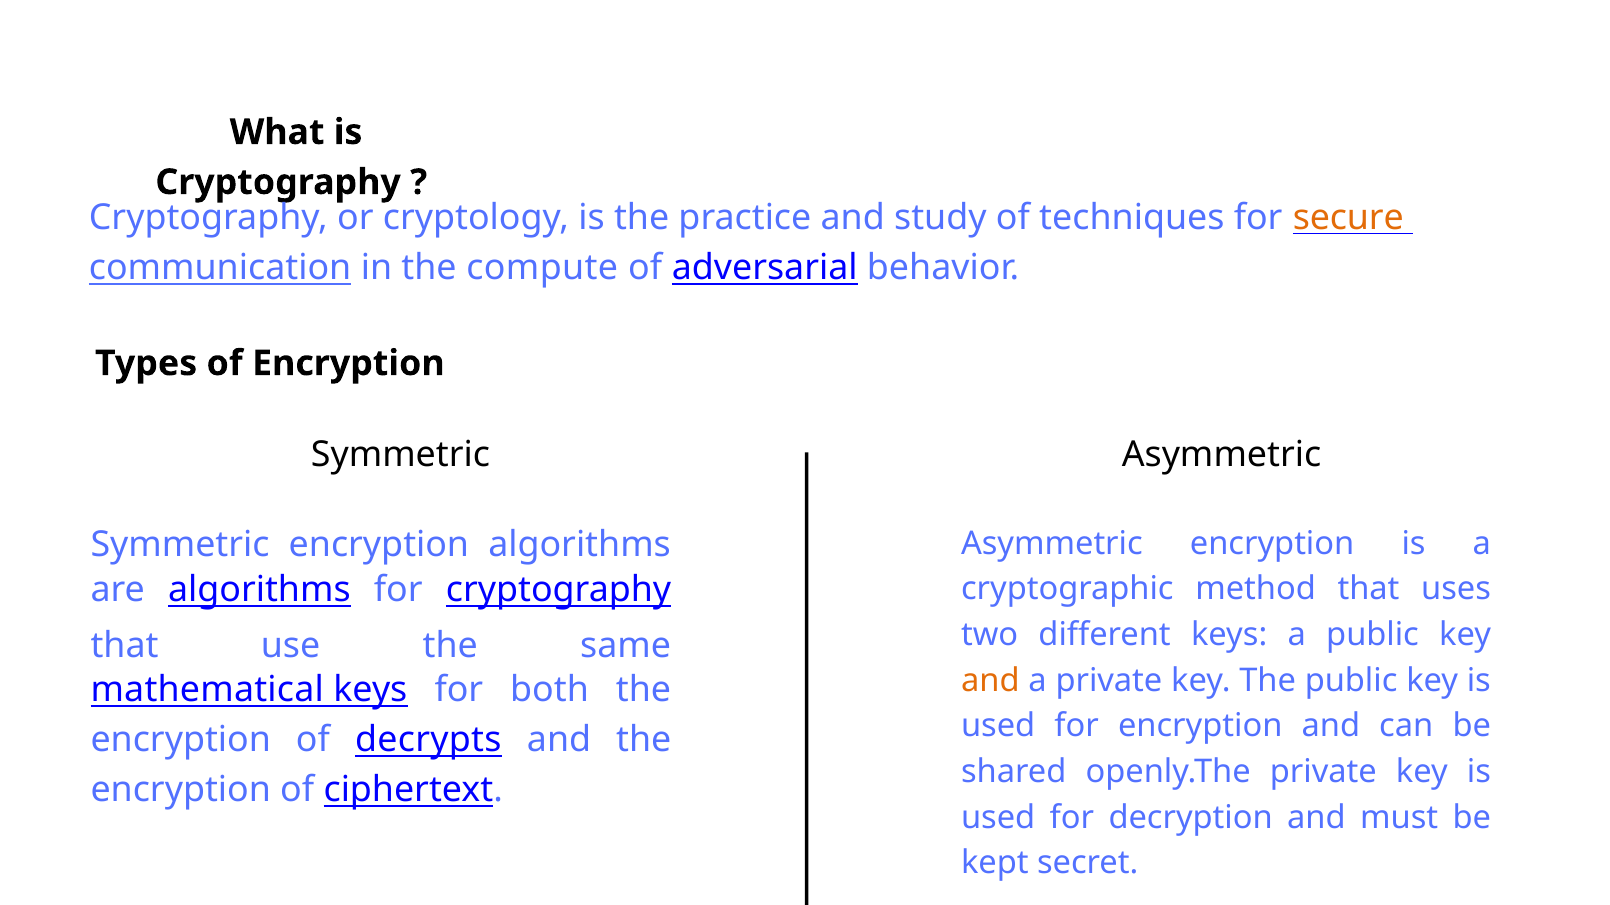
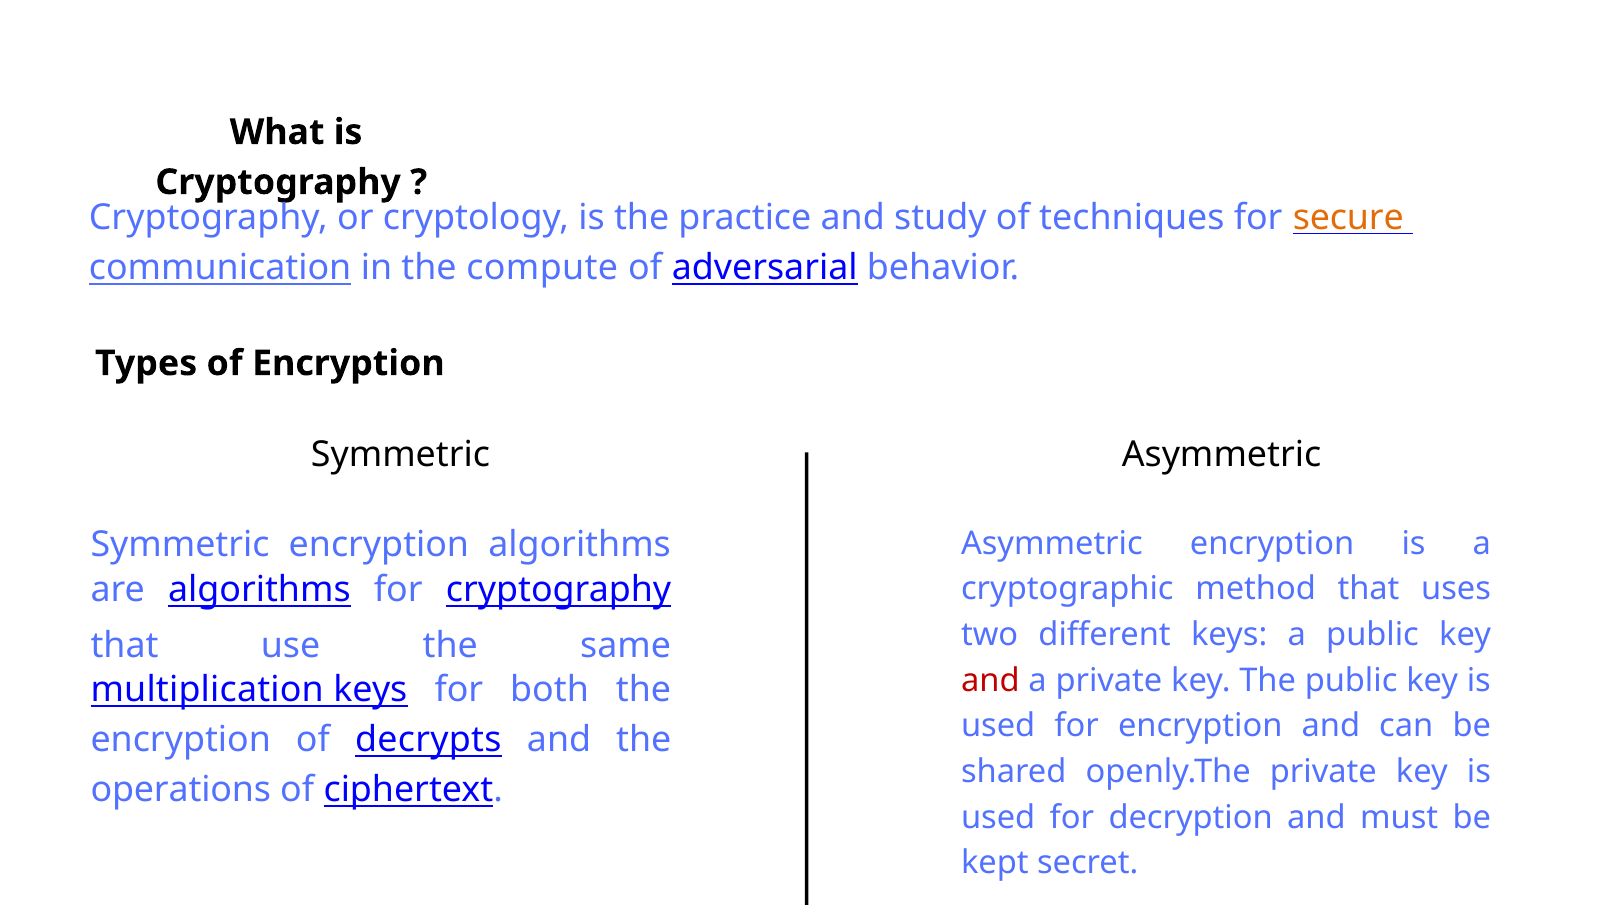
and at (990, 681) colour: orange -> red
mathematical: mathematical -> multiplication
encryption at (181, 790): encryption -> operations
